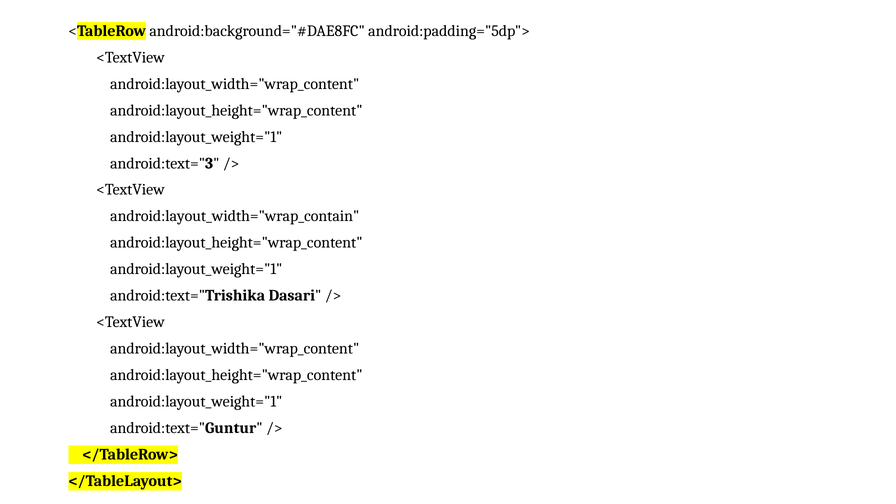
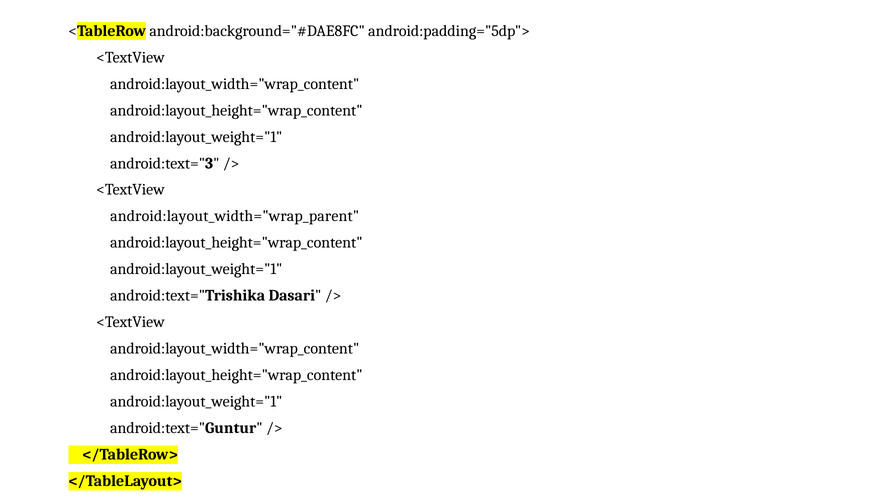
android:layout_width="wrap_contain: android:layout_width="wrap_contain -> android:layout_width="wrap_parent
